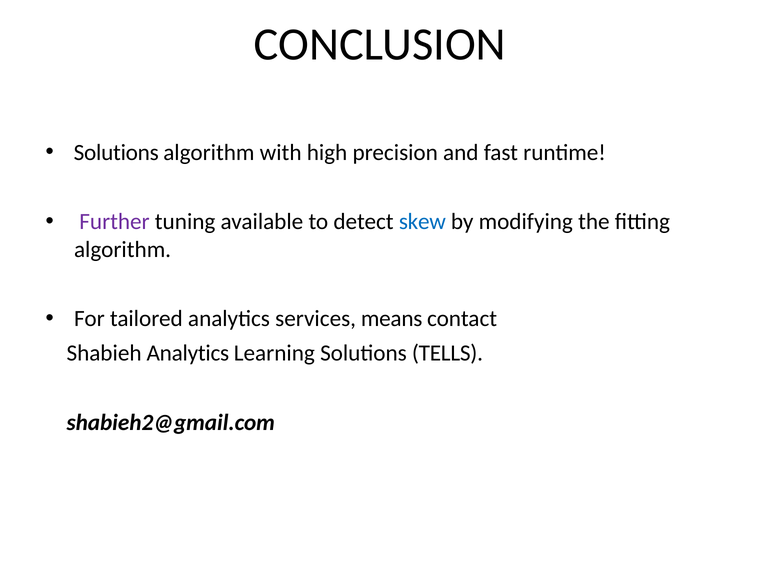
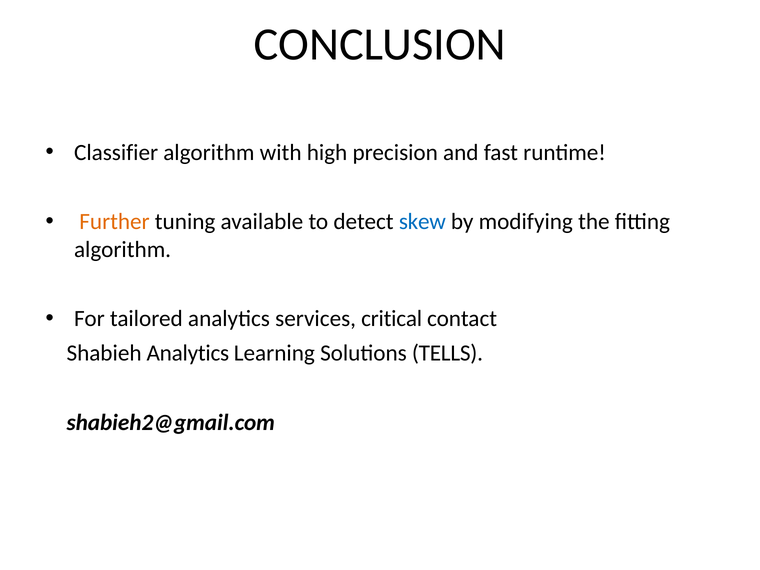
Solutions at (116, 152): Solutions -> Classifier
Further colour: purple -> orange
means: means -> critical
